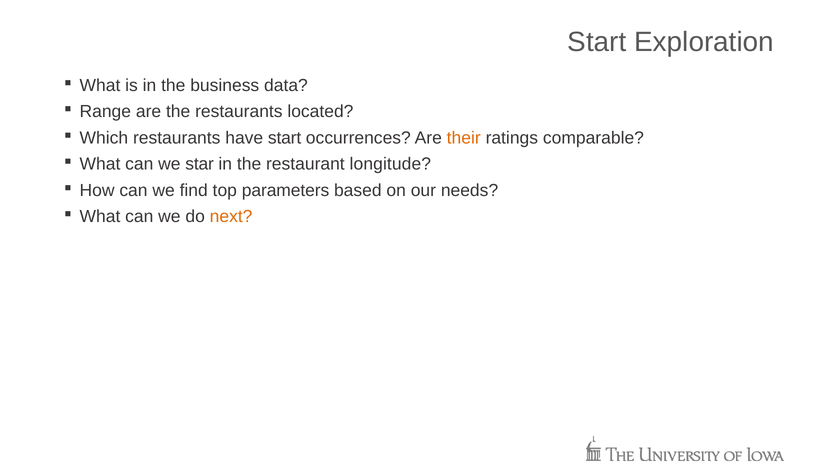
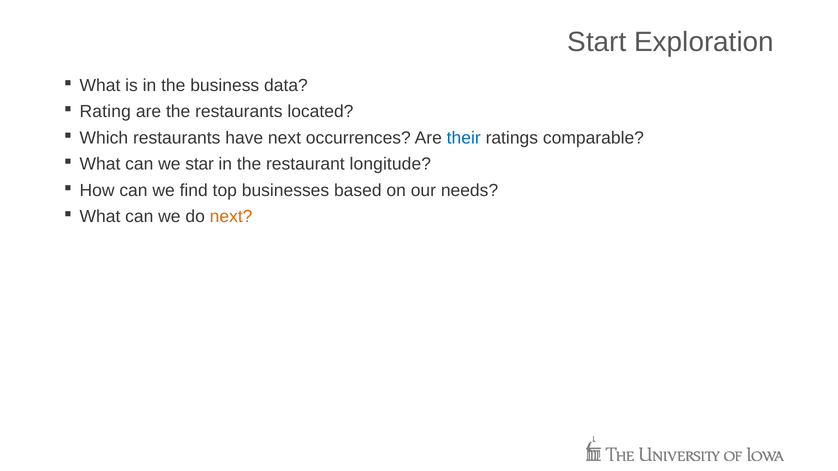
Range: Range -> Rating
have start: start -> next
their colour: orange -> blue
parameters: parameters -> businesses
